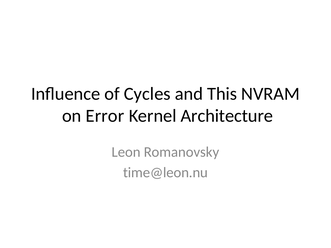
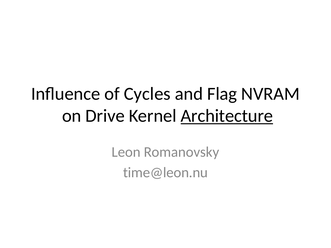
This: This -> Flag
Error: Error -> Drive
Architecture underline: none -> present
